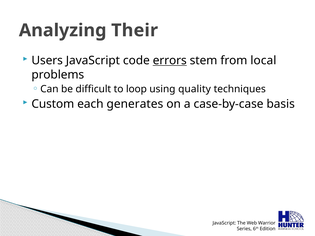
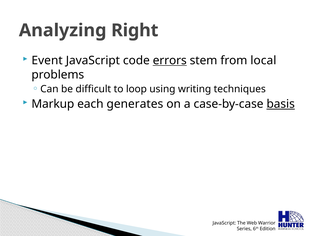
Their: Their -> Right
Users: Users -> Event
quality: quality -> writing
Custom: Custom -> Markup
basis underline: none -> present
